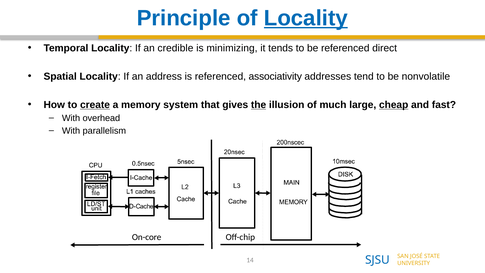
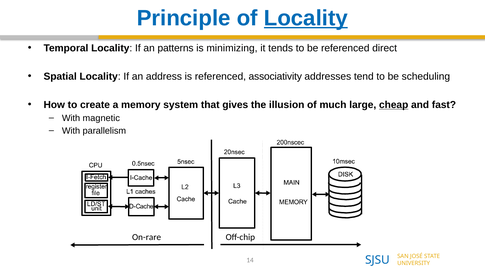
credible: credible -> patterns
nonvolatile: nonvolatile -> scheduling
create underline: present -> none
the underline: present -> none
overhead: overhead -> magnetic
On-core: On-core -> On-rare
